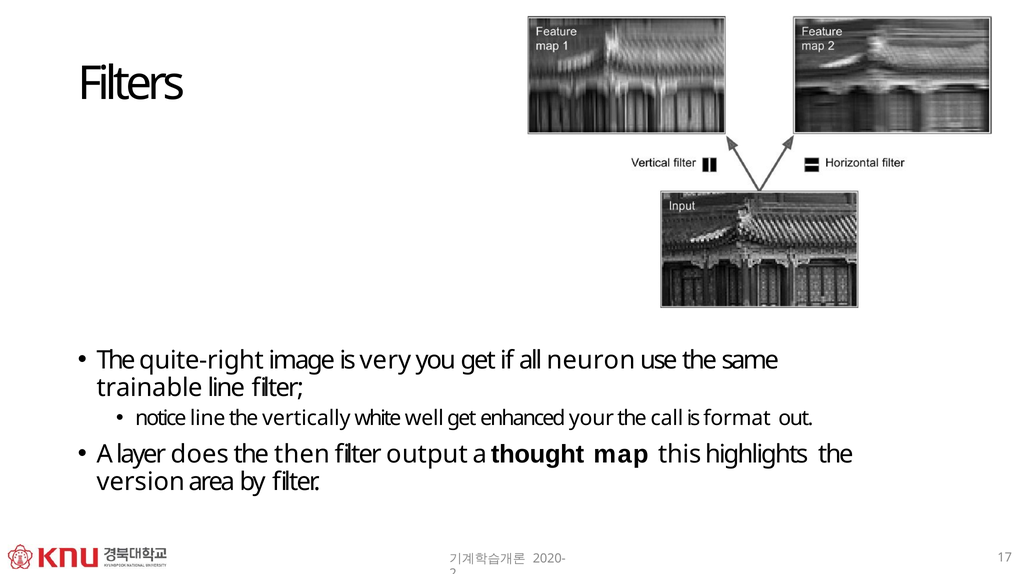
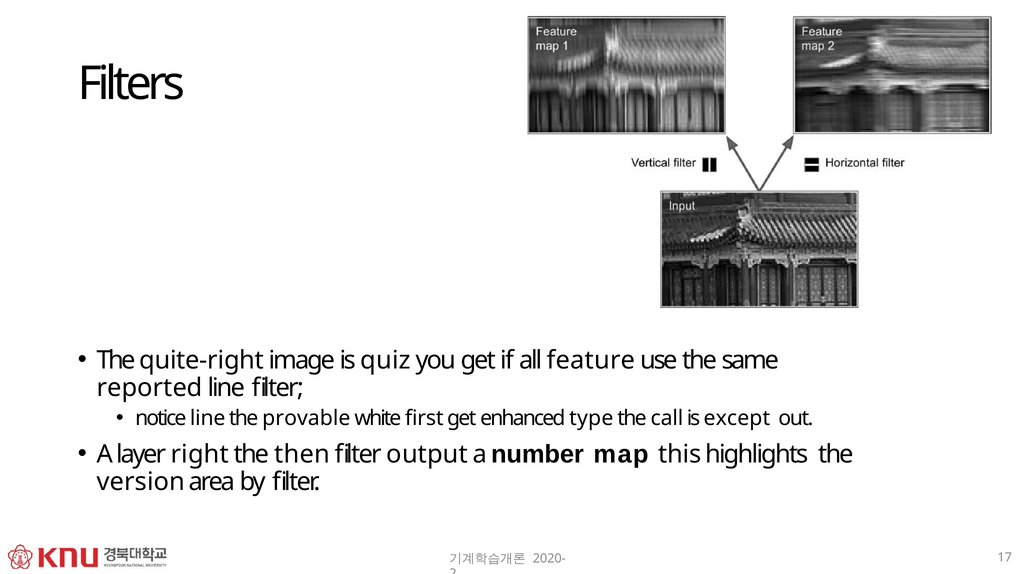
very: very -> quiz
neuron: neuron -> feature
trainable: trainable -> reported
vertically: vertically -> provable
well: well -> first
your: your -> type
format: format -> except
does: does -> right
thought: thought -> number
